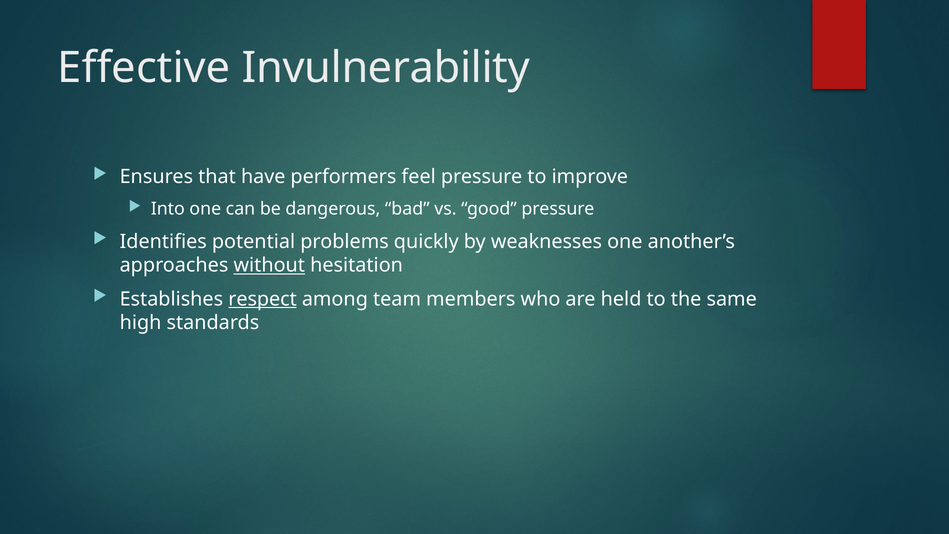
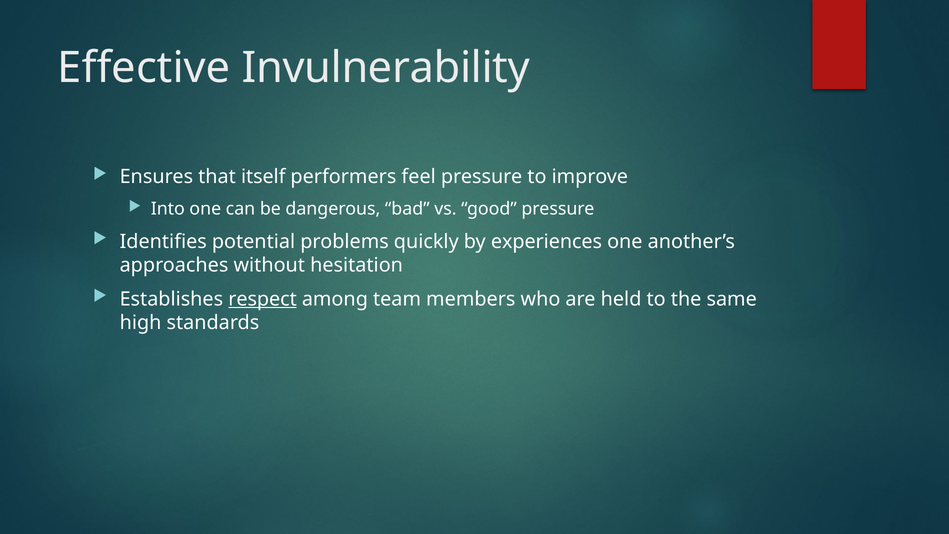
have: have -> itself
weaknesses: weaknesses -> experiences
without underline: present -> none
